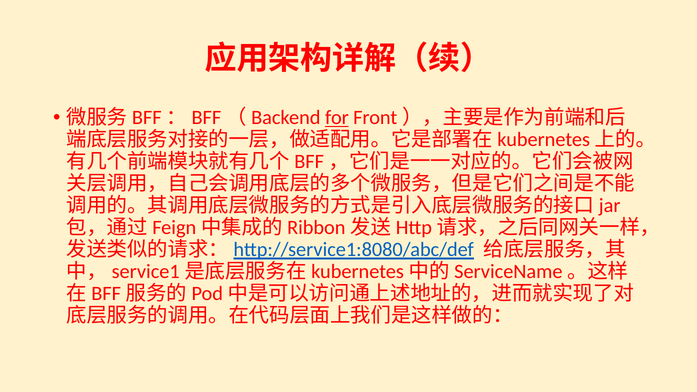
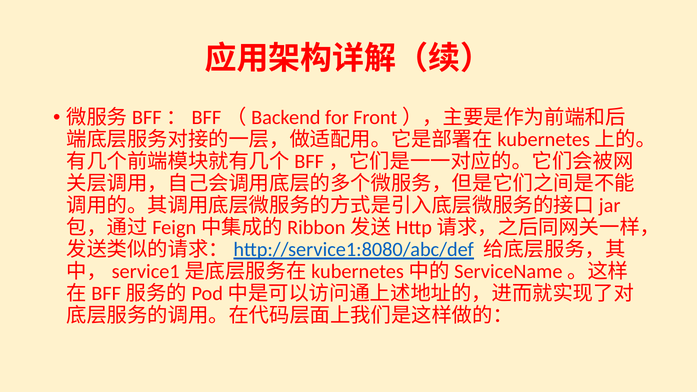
for underline: present -> none
